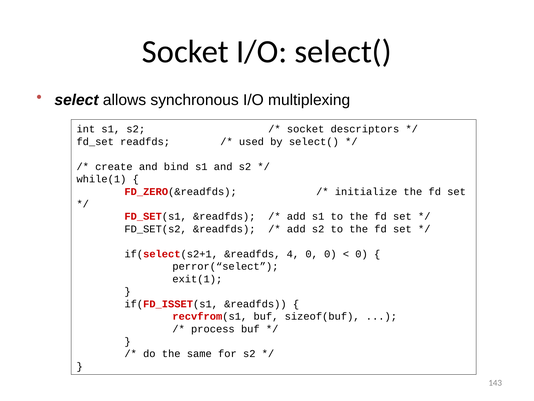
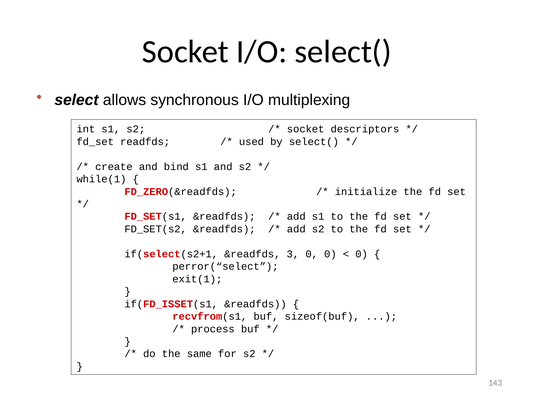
4: 4 -> 3
